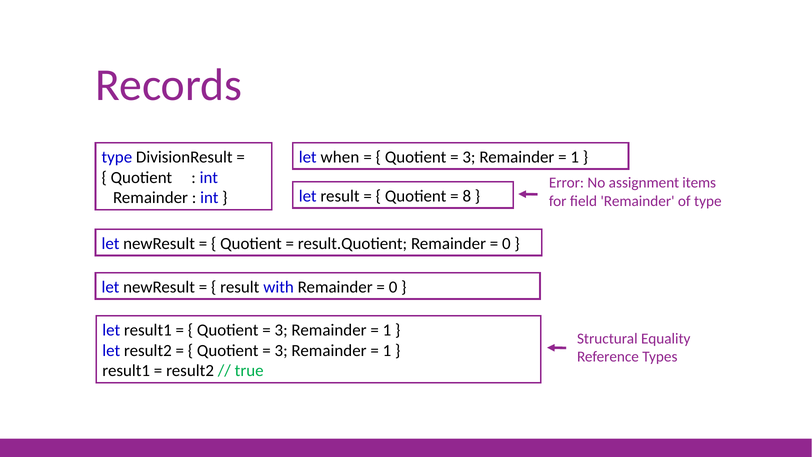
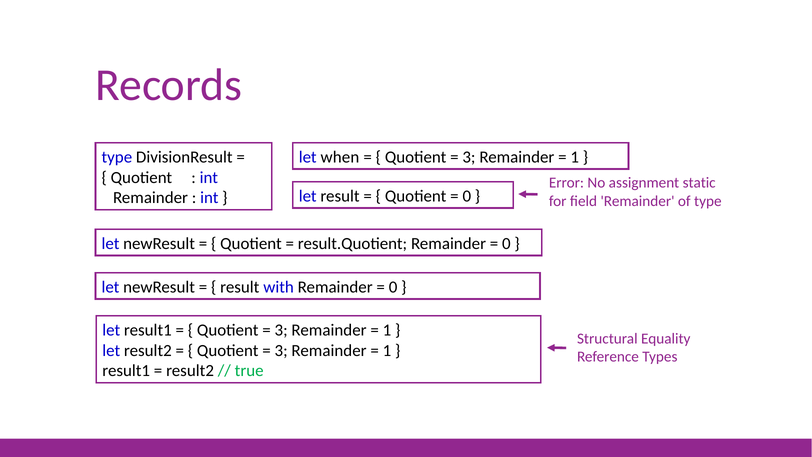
items: items -> static
8 at (467, 196): 8 -> 0
